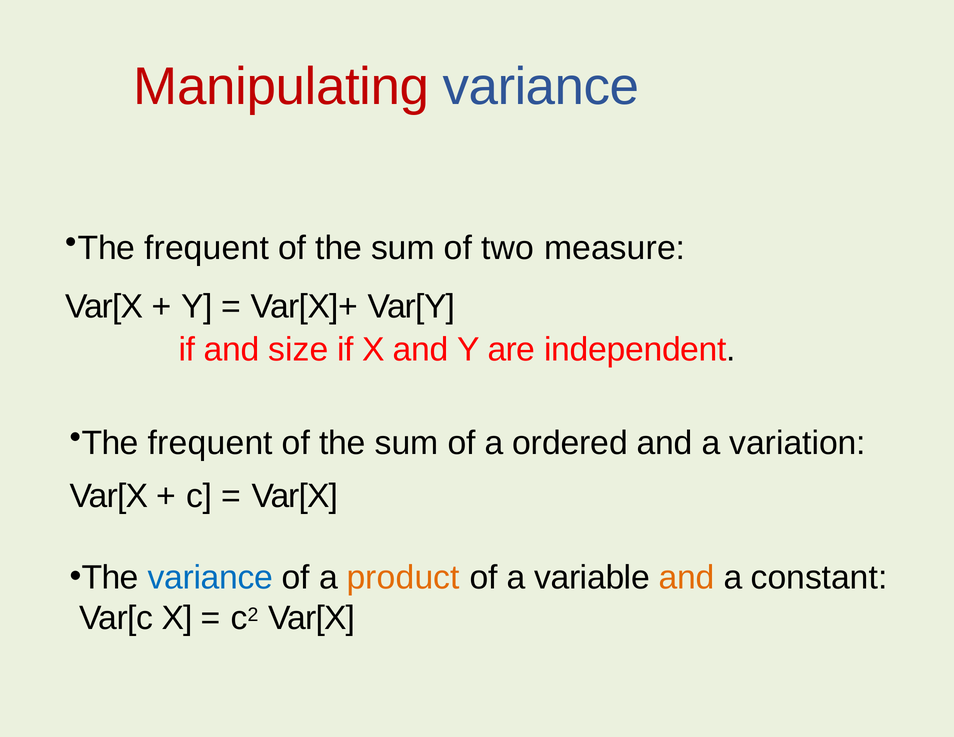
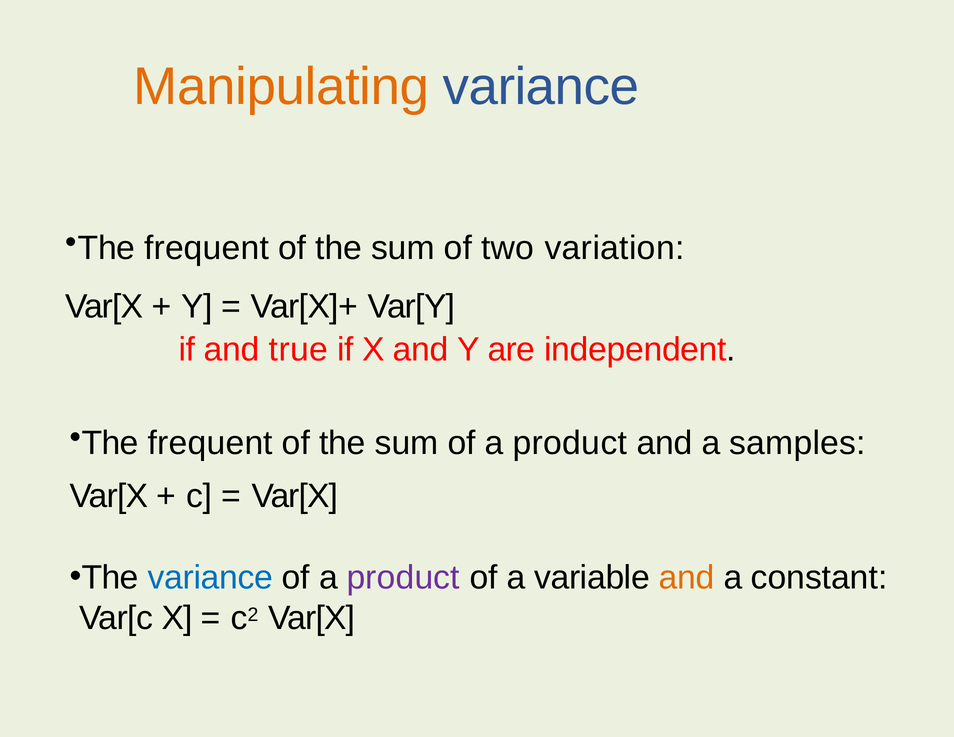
Manipulating colour: red -> orange
measure: measure -> variation
size: size -> true
sum of a ordered: ordered -> product
variation: variation -> samples
product at (403, 578) colour: orange -> purple
